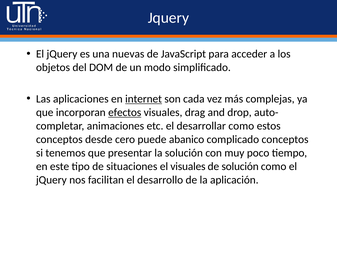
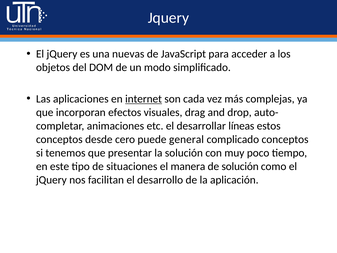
efectos underline: present -> none
desarrollar como: como -> líneas
abanico: abanico -> general
el visuales: visuales -> manera
